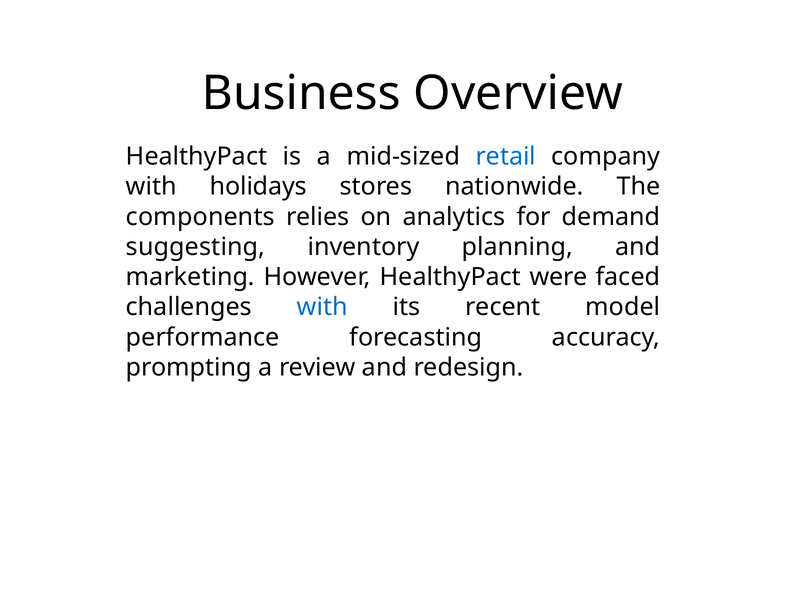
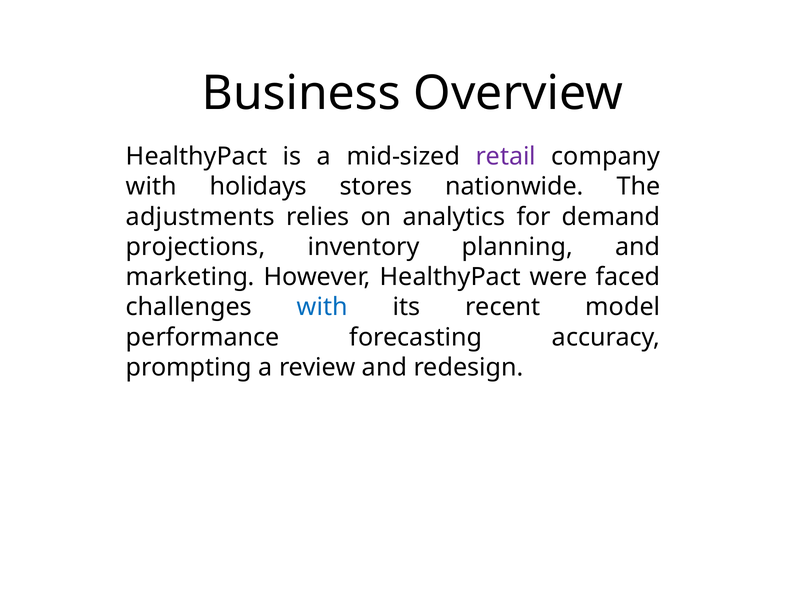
retail colour: blue -> purple
components: components -> adjustments
suggesting: suggesting -> projections
